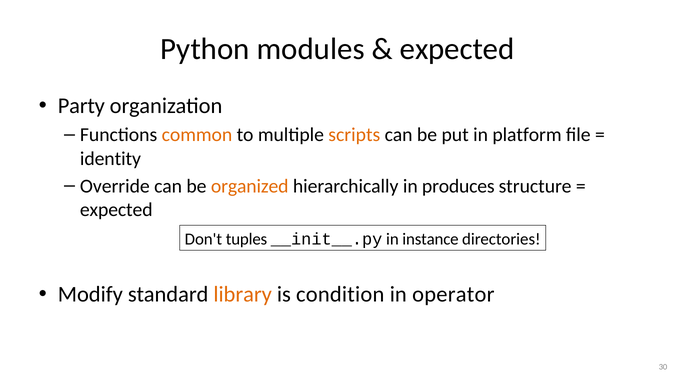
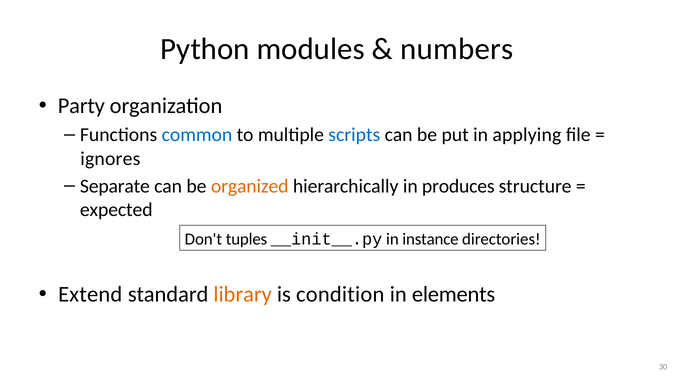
expected at (457, 49): expected -> numbers
common colour: orange -> blue
scripts colour: orange -> blue
platform: platform -> applying
identity: identity -> ignores
Override: Override -> Separate
Modify: Modify -> Extend
operator: operator -> elements
